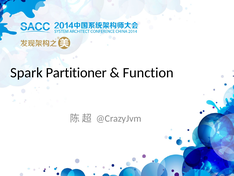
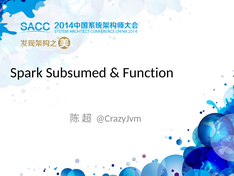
Partitioner: Partitioner -> Subsumed
